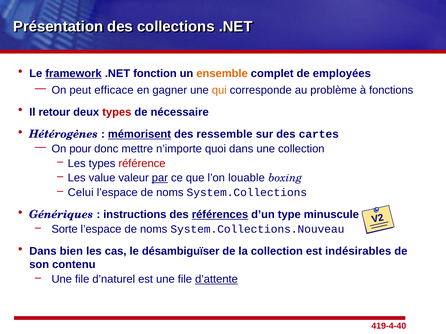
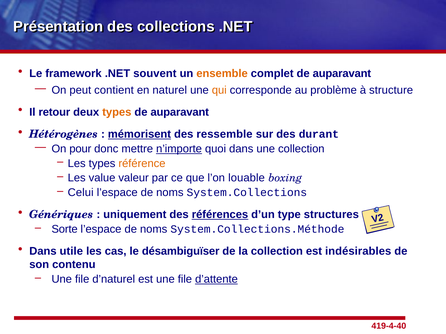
framework underline: present -> none
fonction: fonction -> souvent
complet de employées: employées -> auparavant
efficace: efficace -> contient
gagner: gagner -> naturel
fonctions: fonctions -> structure
types at (117, 112) colour: red -> orange
nécessaire at (180, 112): nécessaire -> auparavant
cartes: cartes -> durant
n’importe underline: none -> present
référence colour: red -> orange
par underline: present -> none
instructions: instructions -> uniquement
minuscule: minuscule -> structures
System.Collections.Nouveau: System.Collections.Nouveau -> System.Collections.Méthode
bien: bien -> utile
